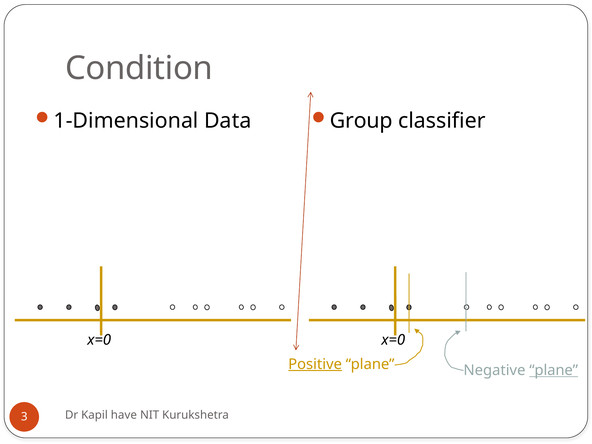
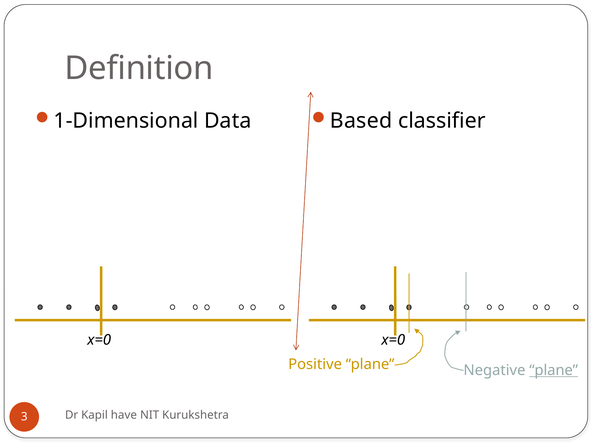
Condition: Condition -> Definition
Group: Group -> Based
Positive underline: present -> none
